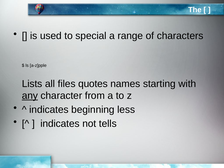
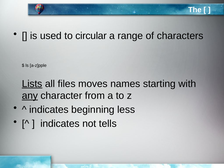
special: special -> circular
Lists underline: none -> present
quotes: quotes -> moves
